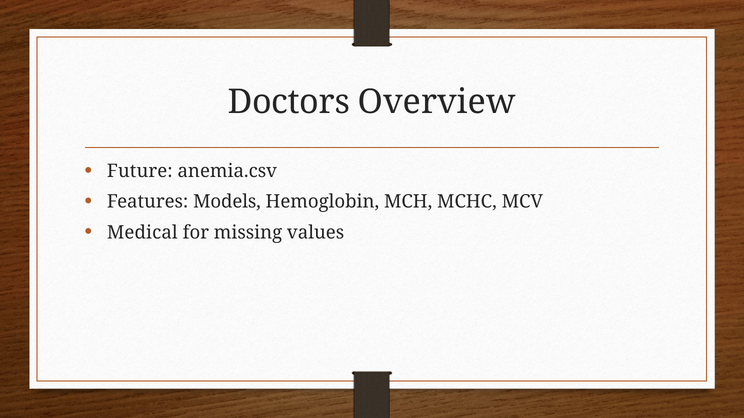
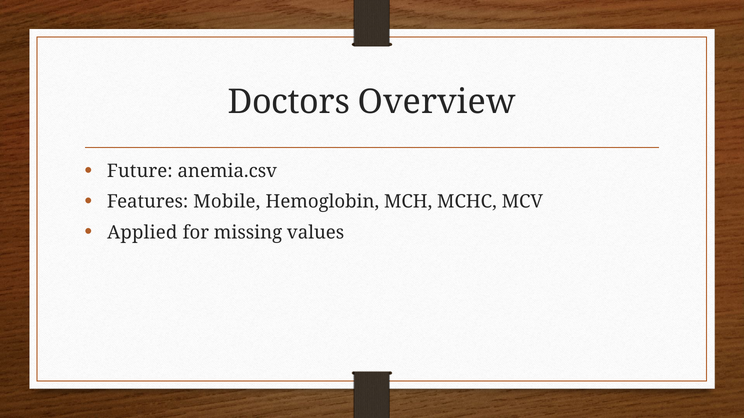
Models: Models -> Mobile
Medical: Medical -> Applied
